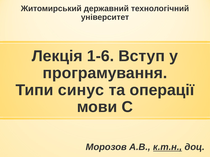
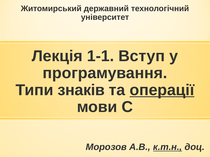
1-6: 1-6 -> 1-1
синус: синус -> знаків
операції underline: none -> present
